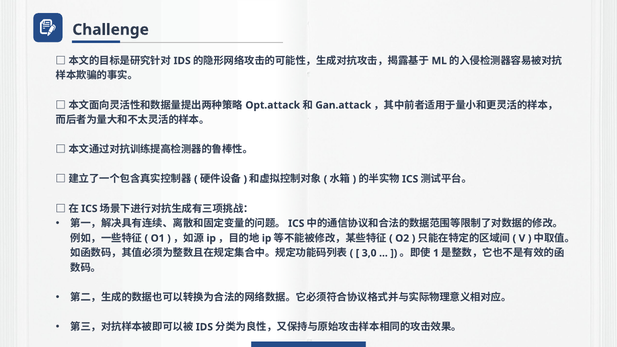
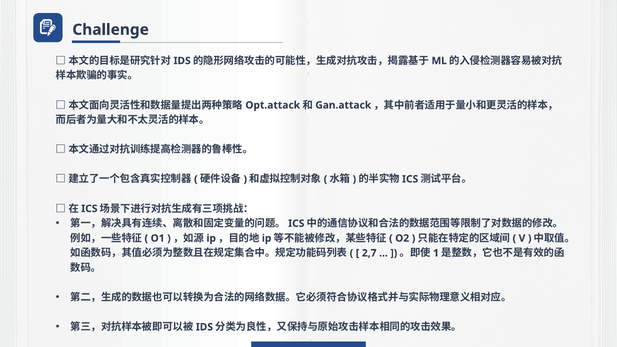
3,0: 3,0 -> 2,7
